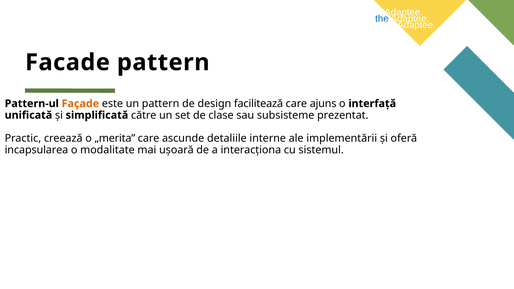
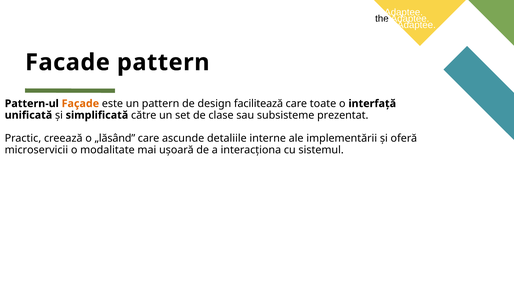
the at (382, 19) colour: blue -> black
ajuns: ajuns -> toate
„merita: „merita -> „lăsând
incapsularea: incapsularea -> microservicii
